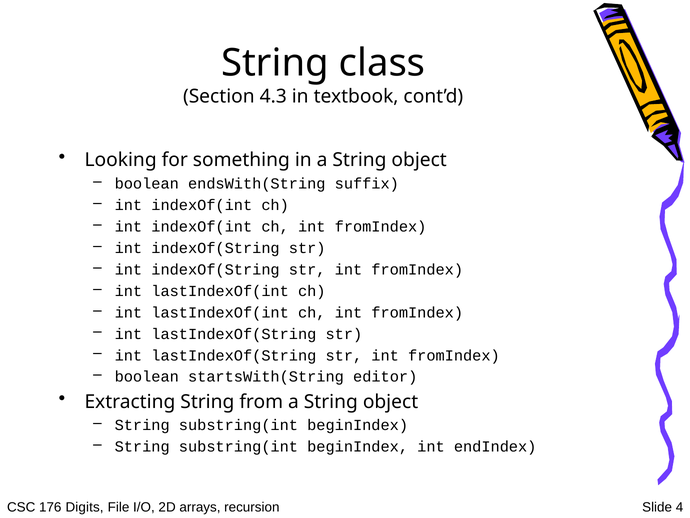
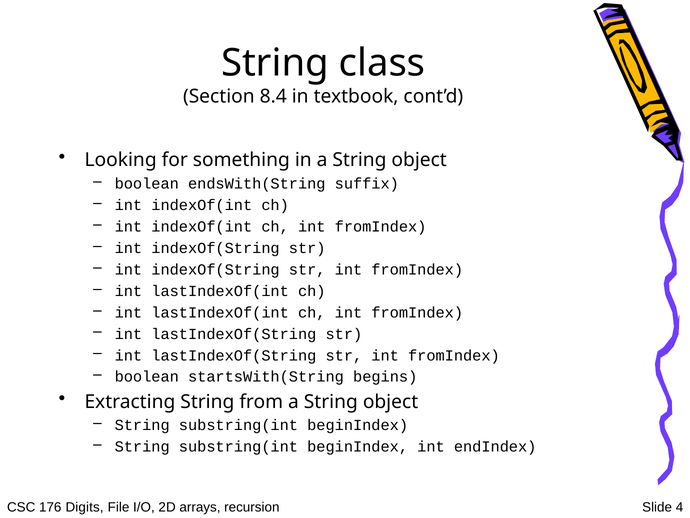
4.3: 4.3 -> 8.4
editor: editor -> begins
